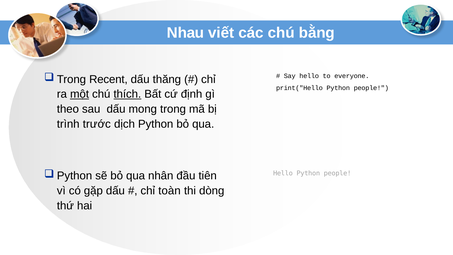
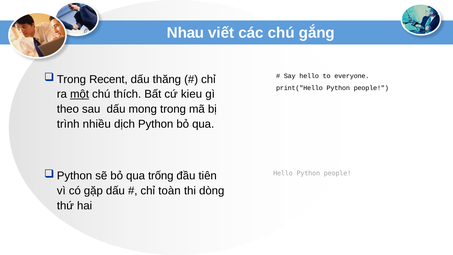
bằng: bằng -> gắng
thích underline: present -> none
định: định -> kieu
trước: trước -> nhiều
nhân: nhân -> trống
